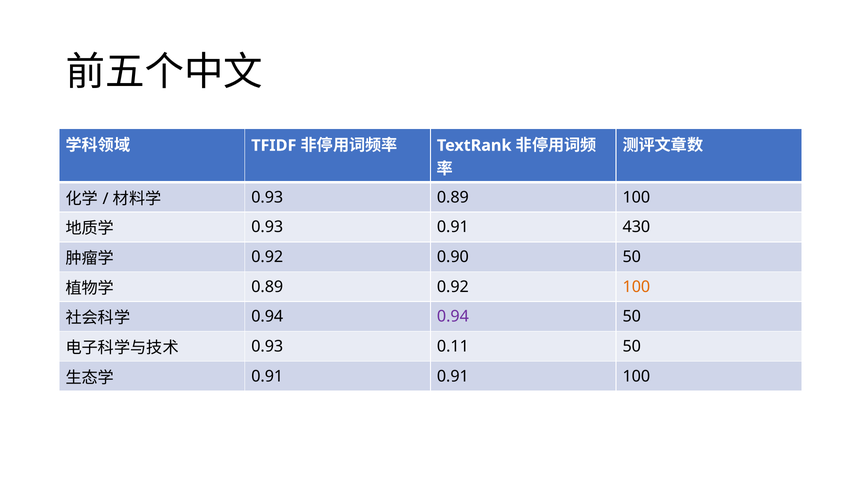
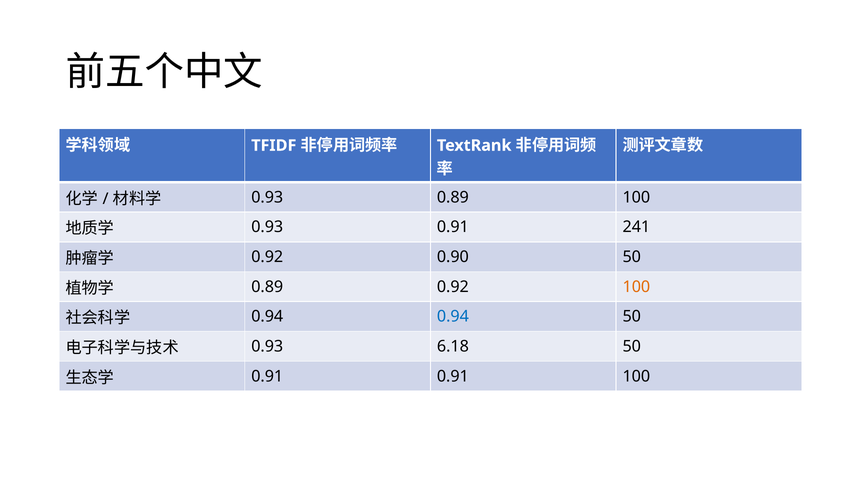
430: 430 -> 241
0.94 at (453, 317) colour: purple -> blue
0.11: 0.11 -> 6.18
